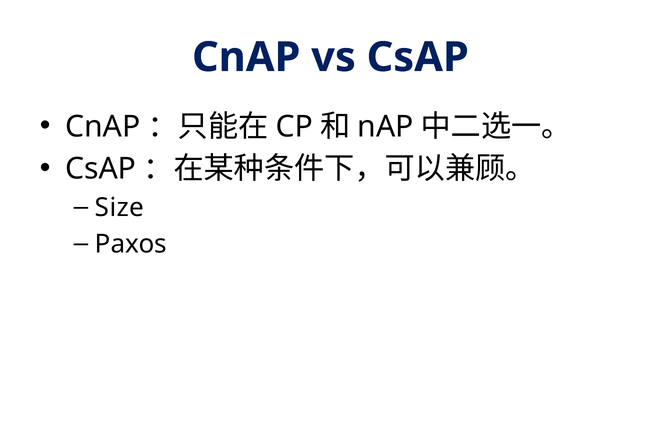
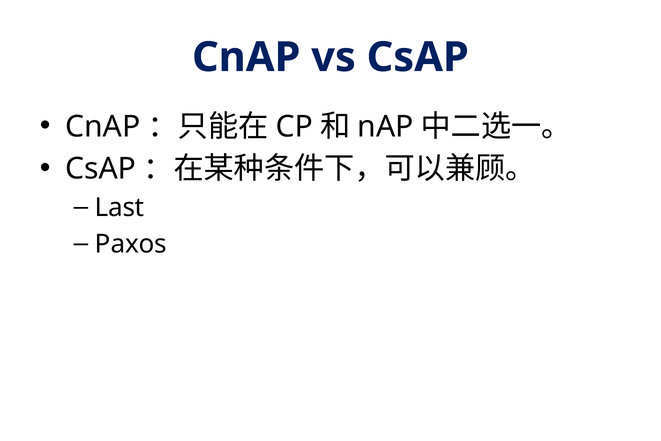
Size: Size -> Last
